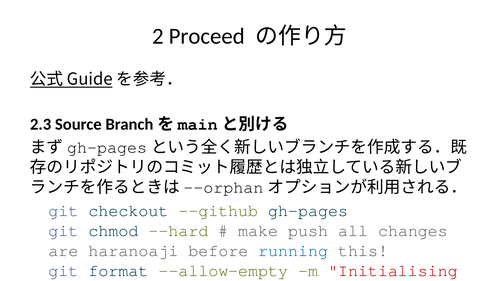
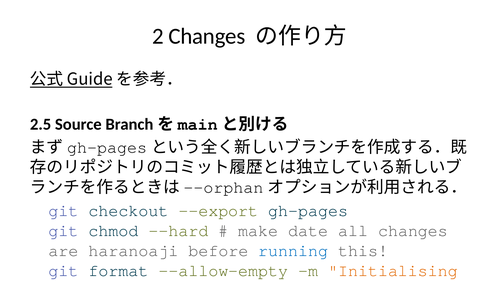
2 Proceed: Proceed -> Changes
2.3 at (41, 124): 2.3 -> 2.5
--github: --github -> --export
make push: push -> date
Initialising colour: red -> orange
